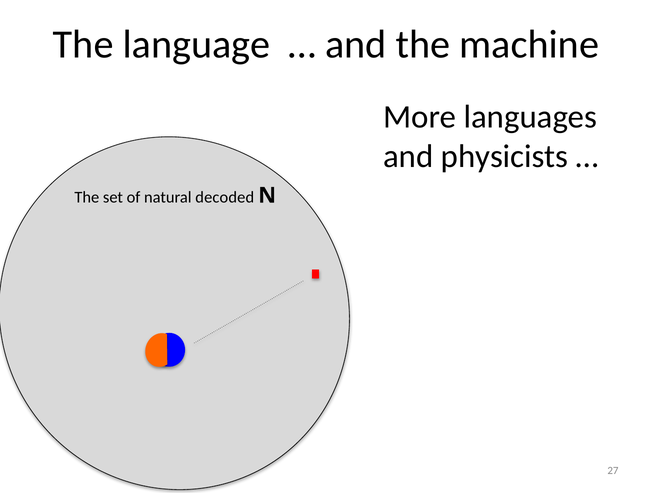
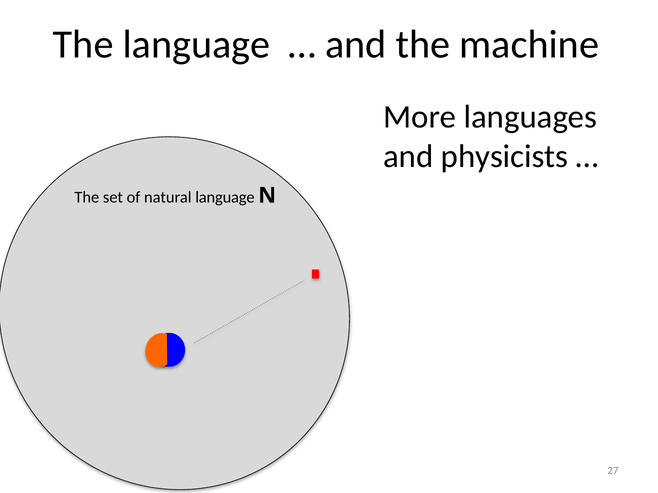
natural decoded: decoded -> language
